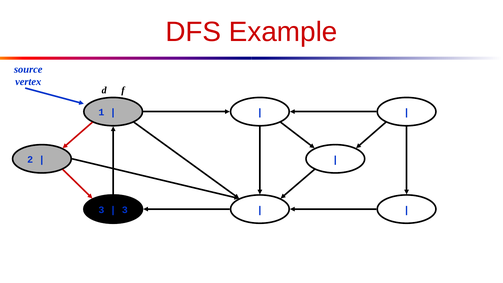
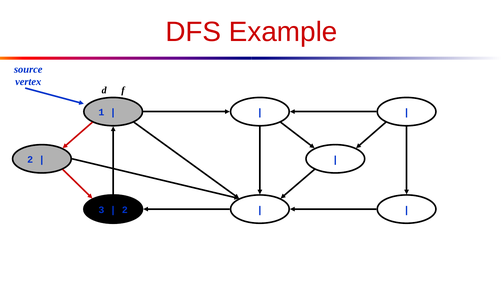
3 at (125, 210): 3 -> 2
